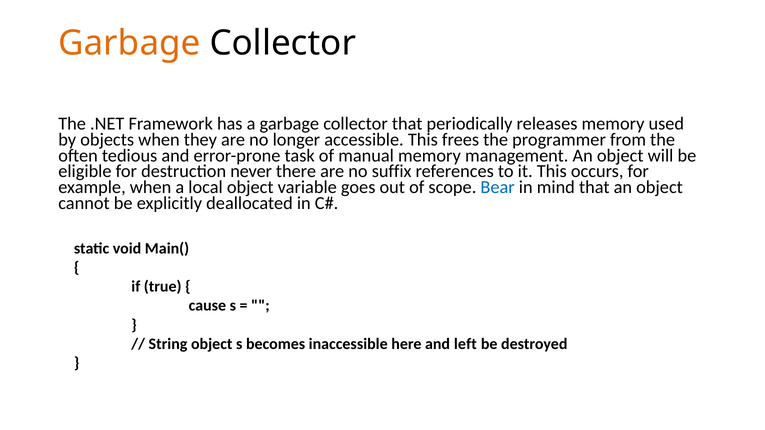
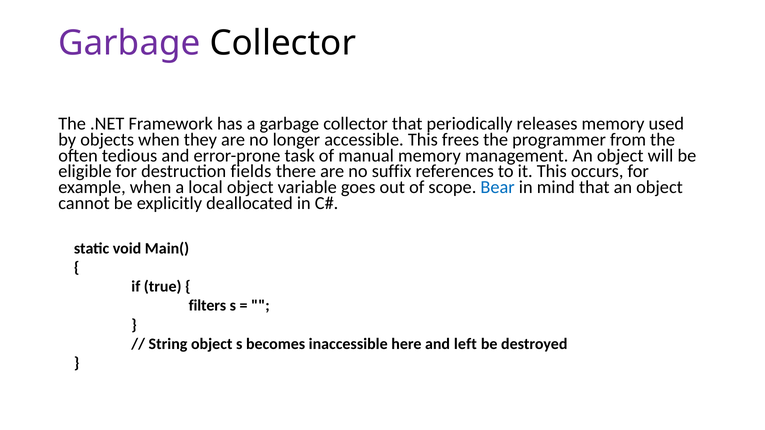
Garbage at (129, 43) colour: orange -> purple
never: never -> fields
cause: cause -> filters
